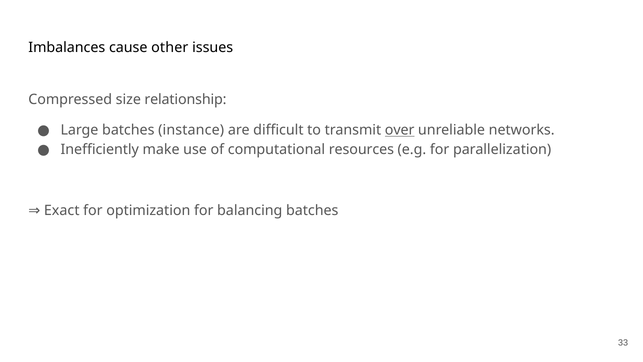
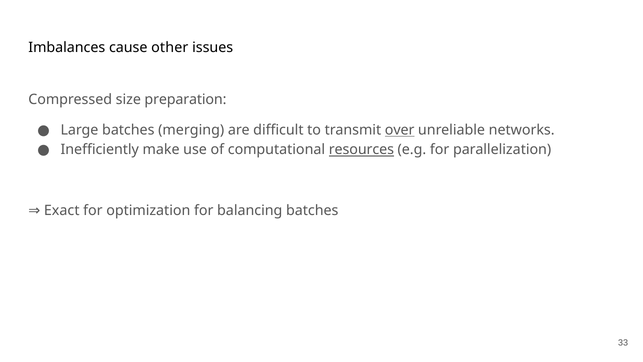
relationship: relationship -> preparation
instance: instance -> merging
resources underline: none -> present
